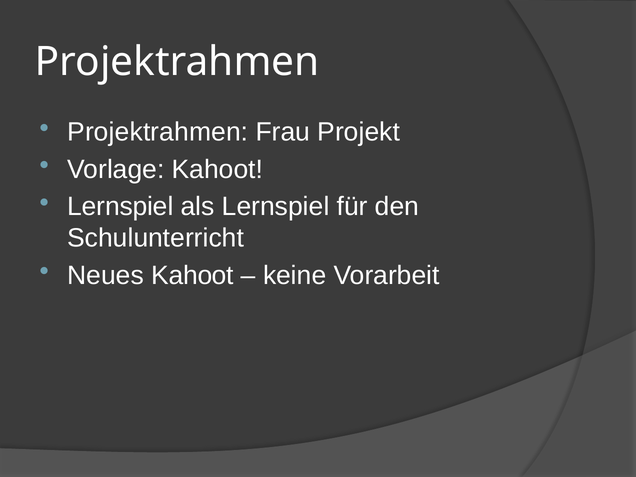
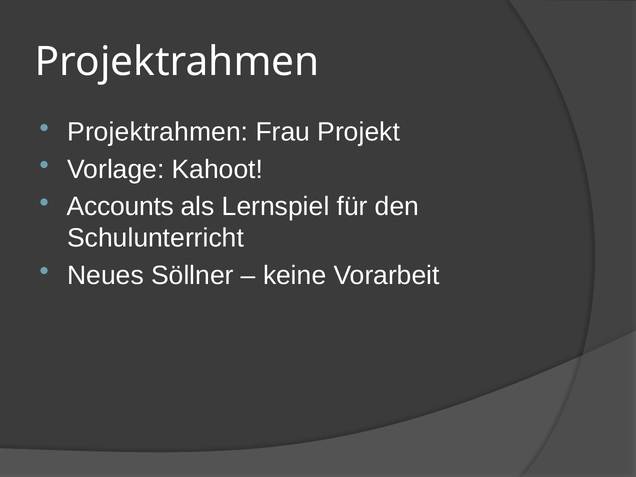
Lernspiel at (120, 206): Lernspiel -> Accounts
Neues Kahoot: Kahoot -> Söllner
